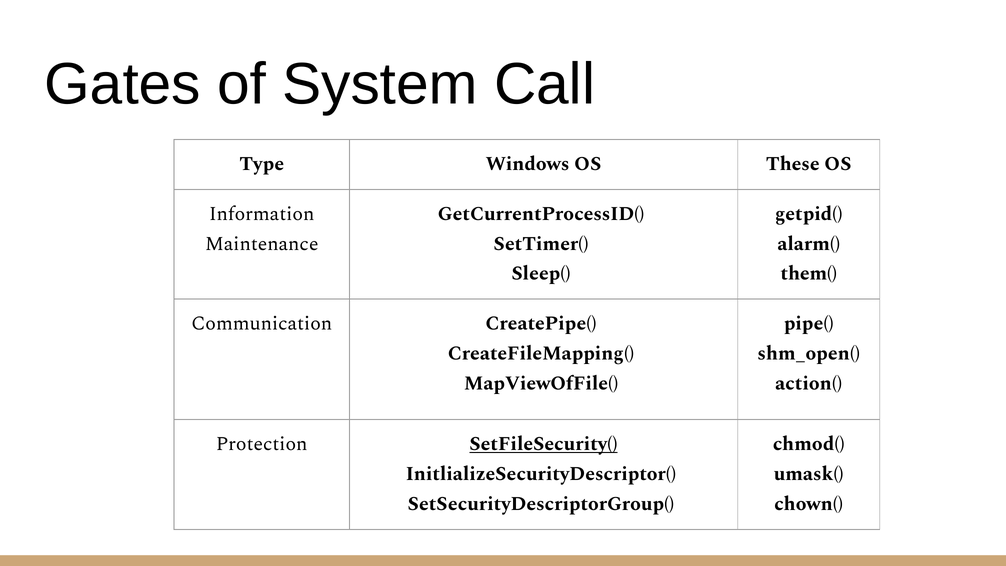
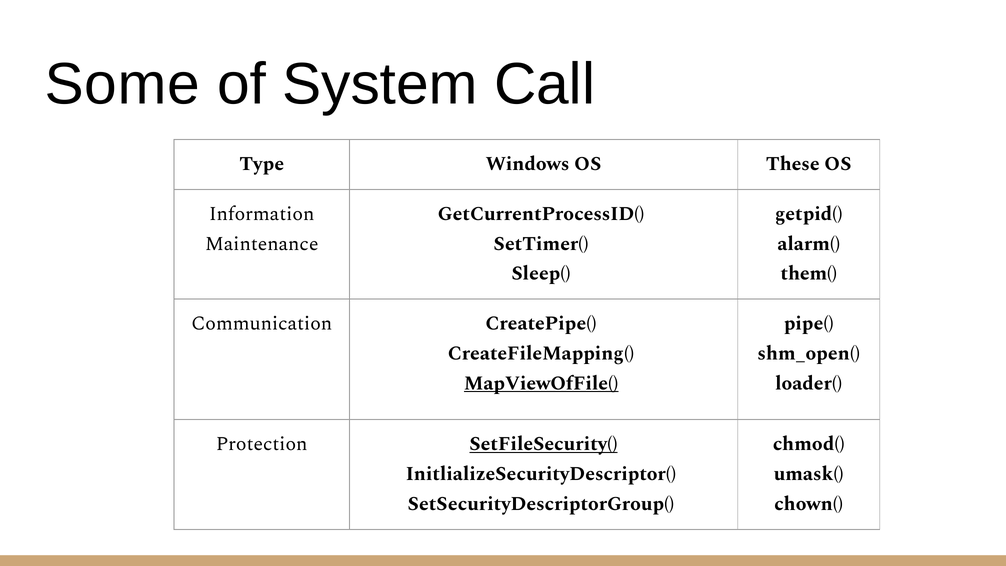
Gates: Gates -> Some
MapViewOfFile( underline: none -> present
action(: action( -> loader(
